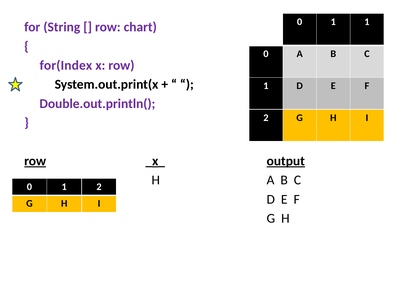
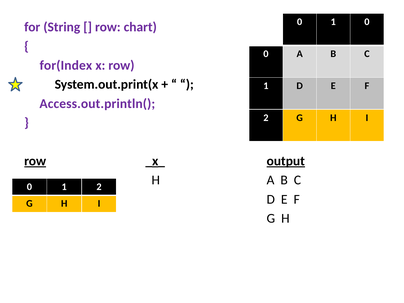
1 1: 1 -> 0
Double.out.println(: Double.out.println( -> Access.out.println(
